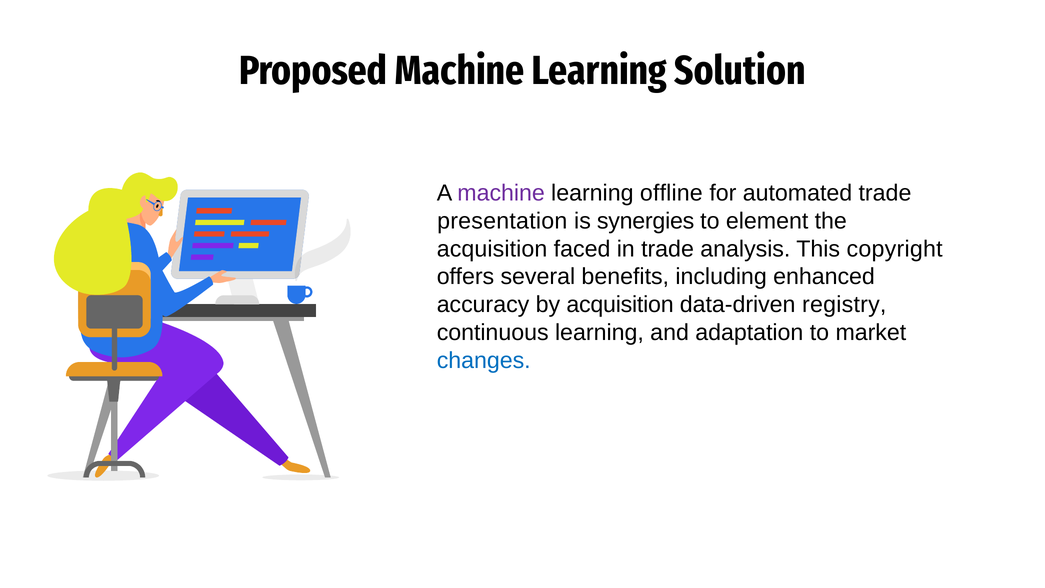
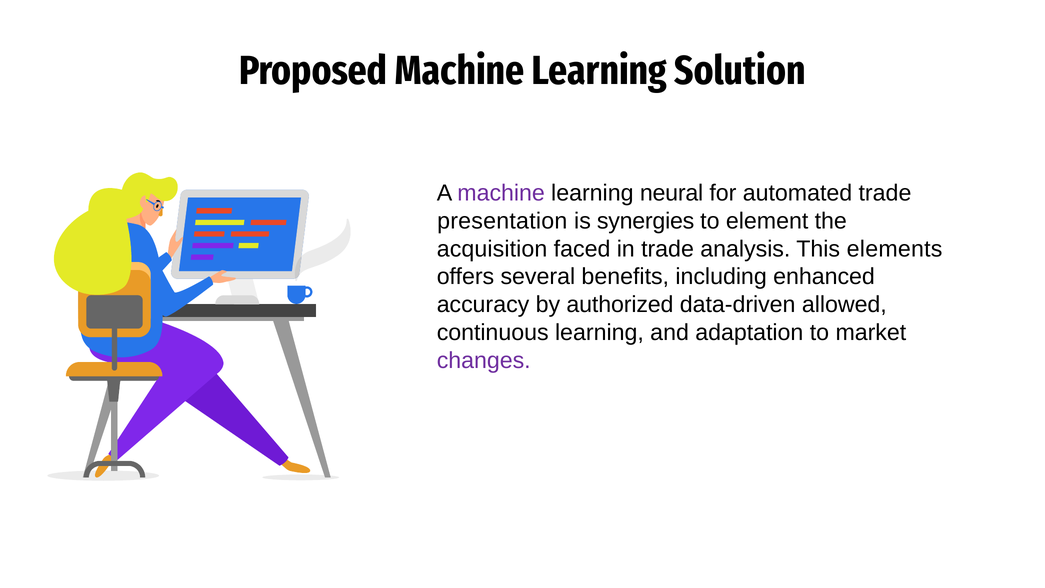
offline: offline -> neural
copyright: copyright -> elements
by acquisition: acquisition -> authorized
registry: registry -> allowed
changes colour: blue -> purple
